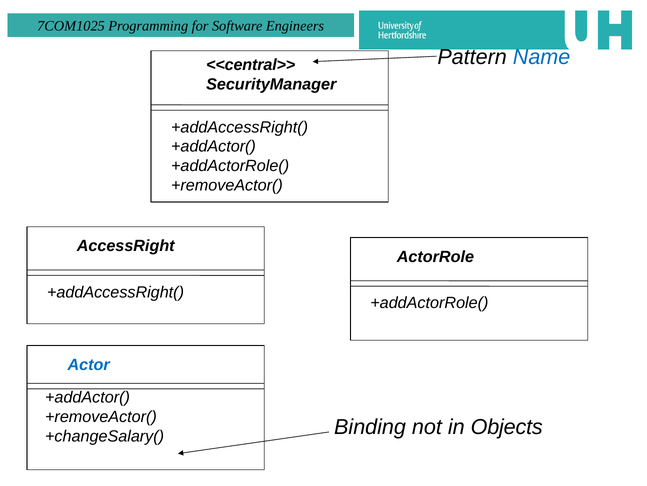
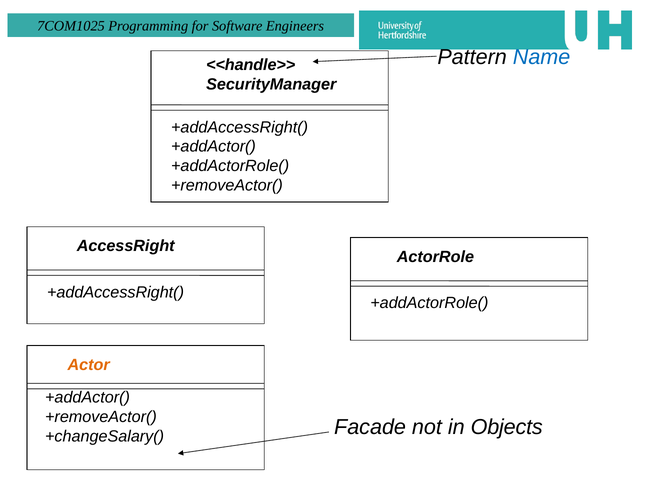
<<central>>: <<central>> -> <<handle>>
Actor colour: blue -> orange
Binding: Binding -> Facade
